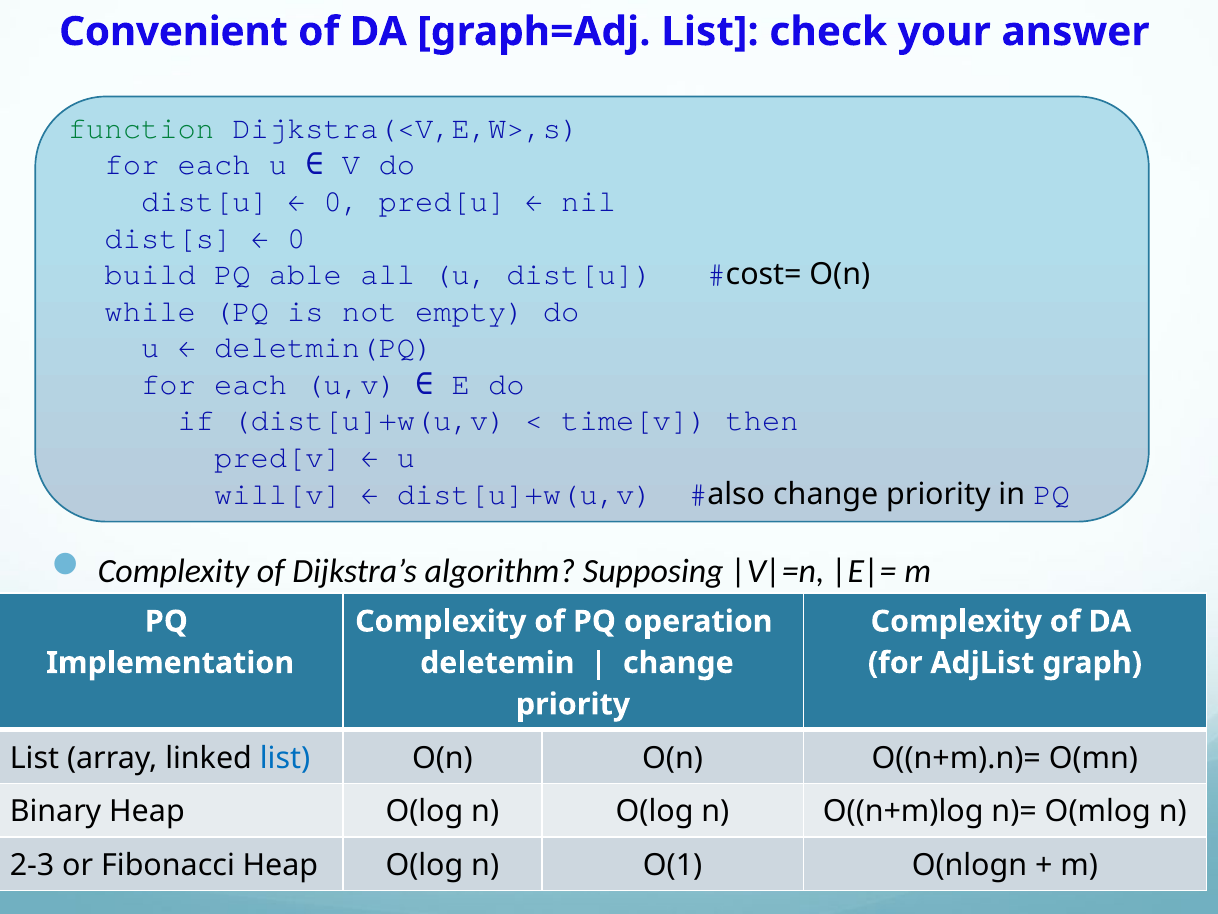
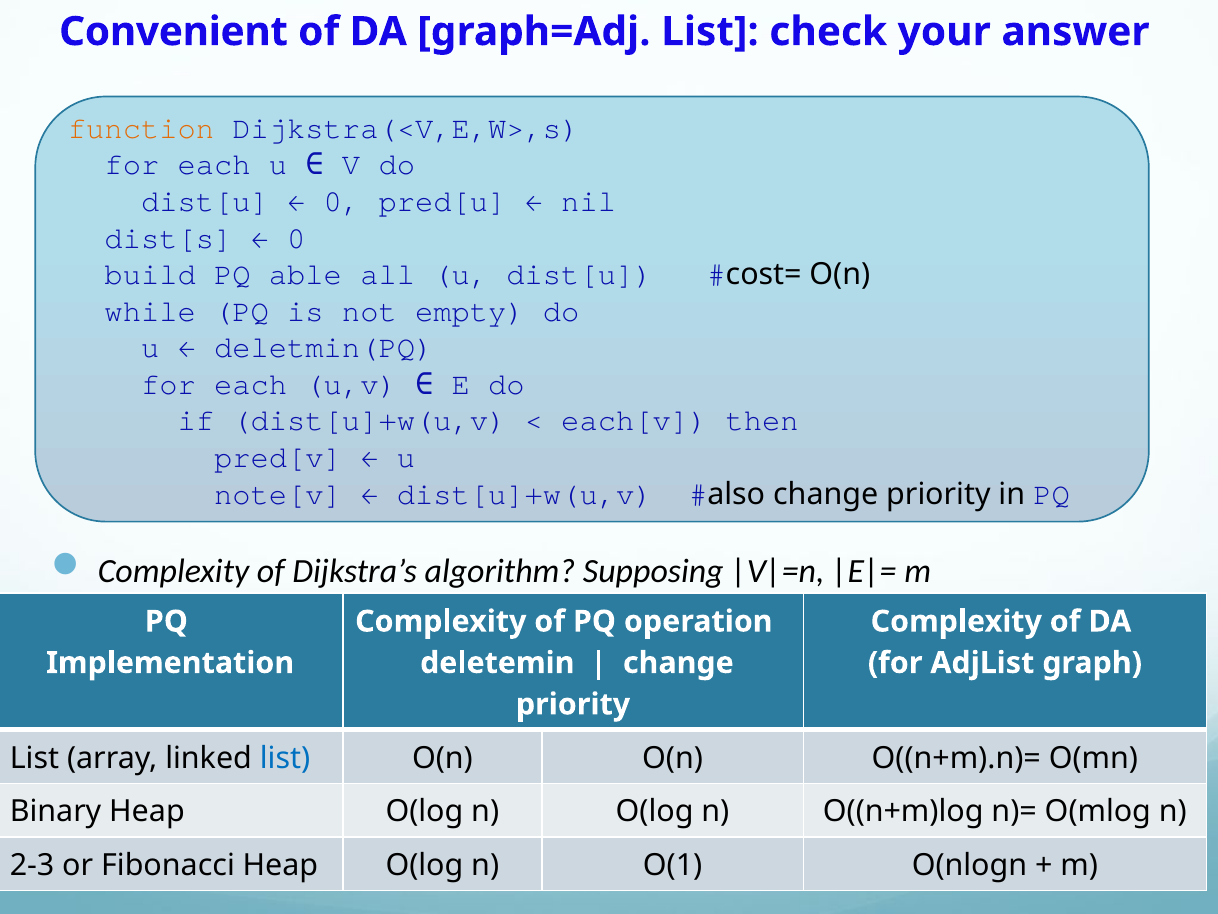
function colour: green -> orange
time[v: time[v -> each[v
will[v: will[v -> note[v
